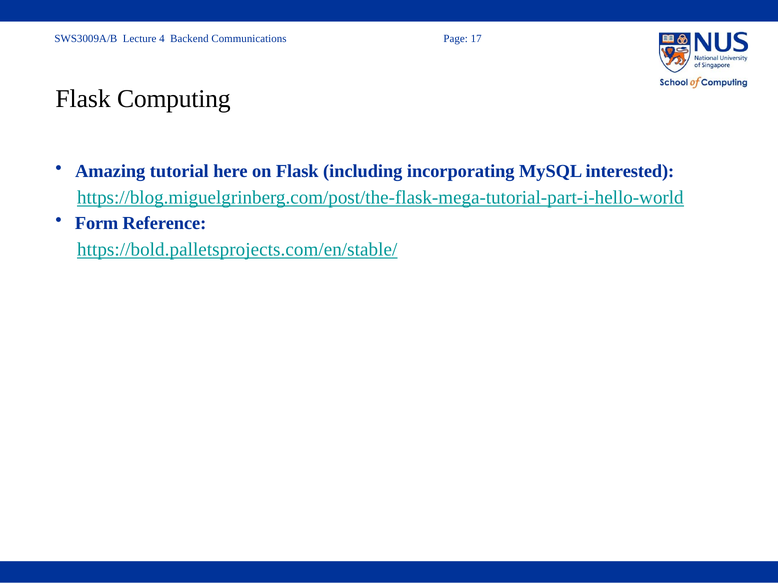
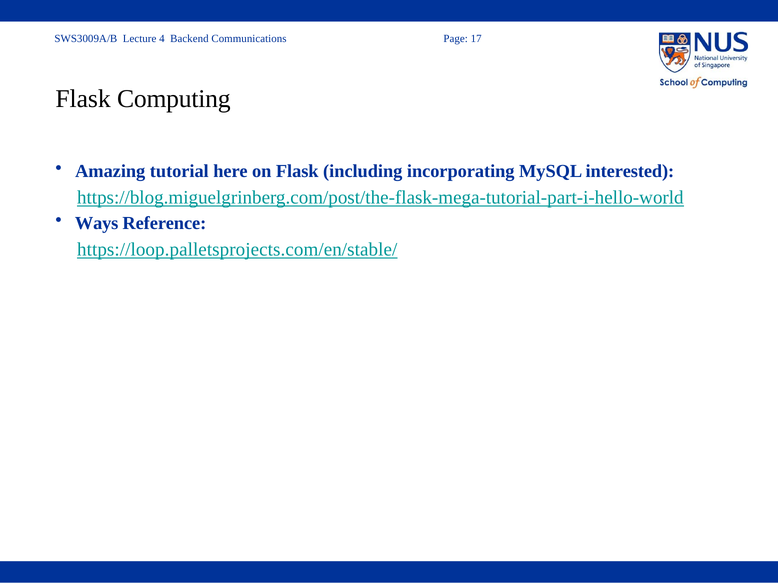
Form: Form -> Ways
https://bold.palletsprojects.com/en/stable/: https://bold.palletsprojects.com/en/stable/ -> https://loop.palletsprojects.com/en/stable/
